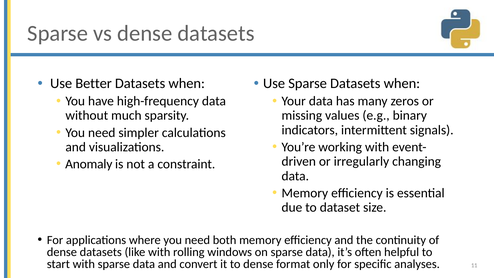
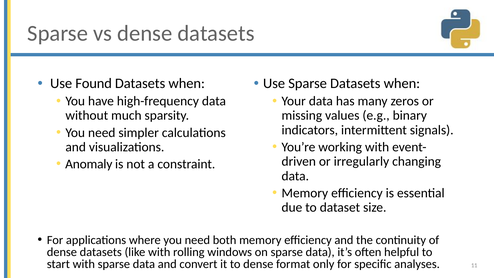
Better: Better -> Found
